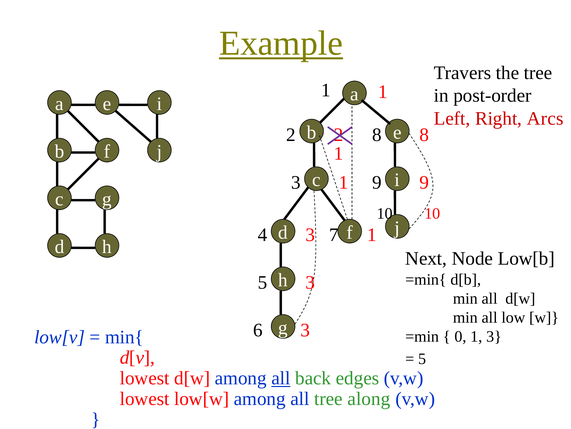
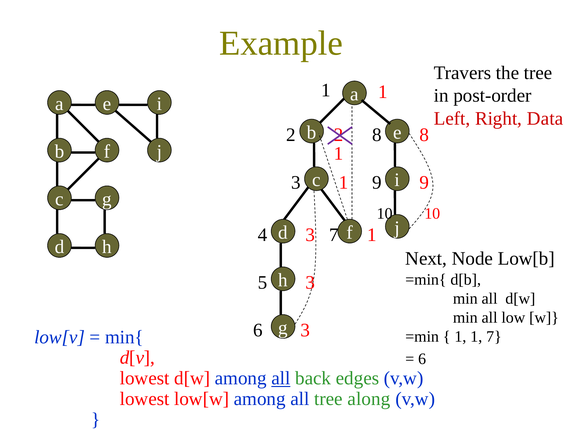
Example underline: present -> none
Arcs: Arcs -> Data
0 at (460, 336): 0 -> 1
1 3: 3 -> 7
5 at (422, 358): 5 -> 6
